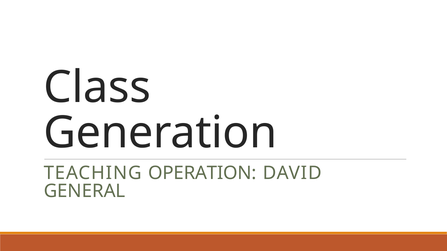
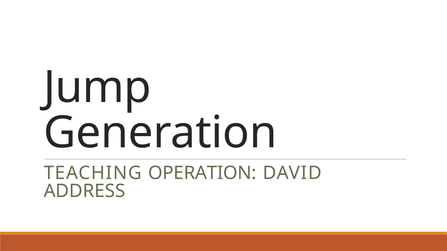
Class: Class -> Jump
GENERAL: GENERAL -> ADDRESS
